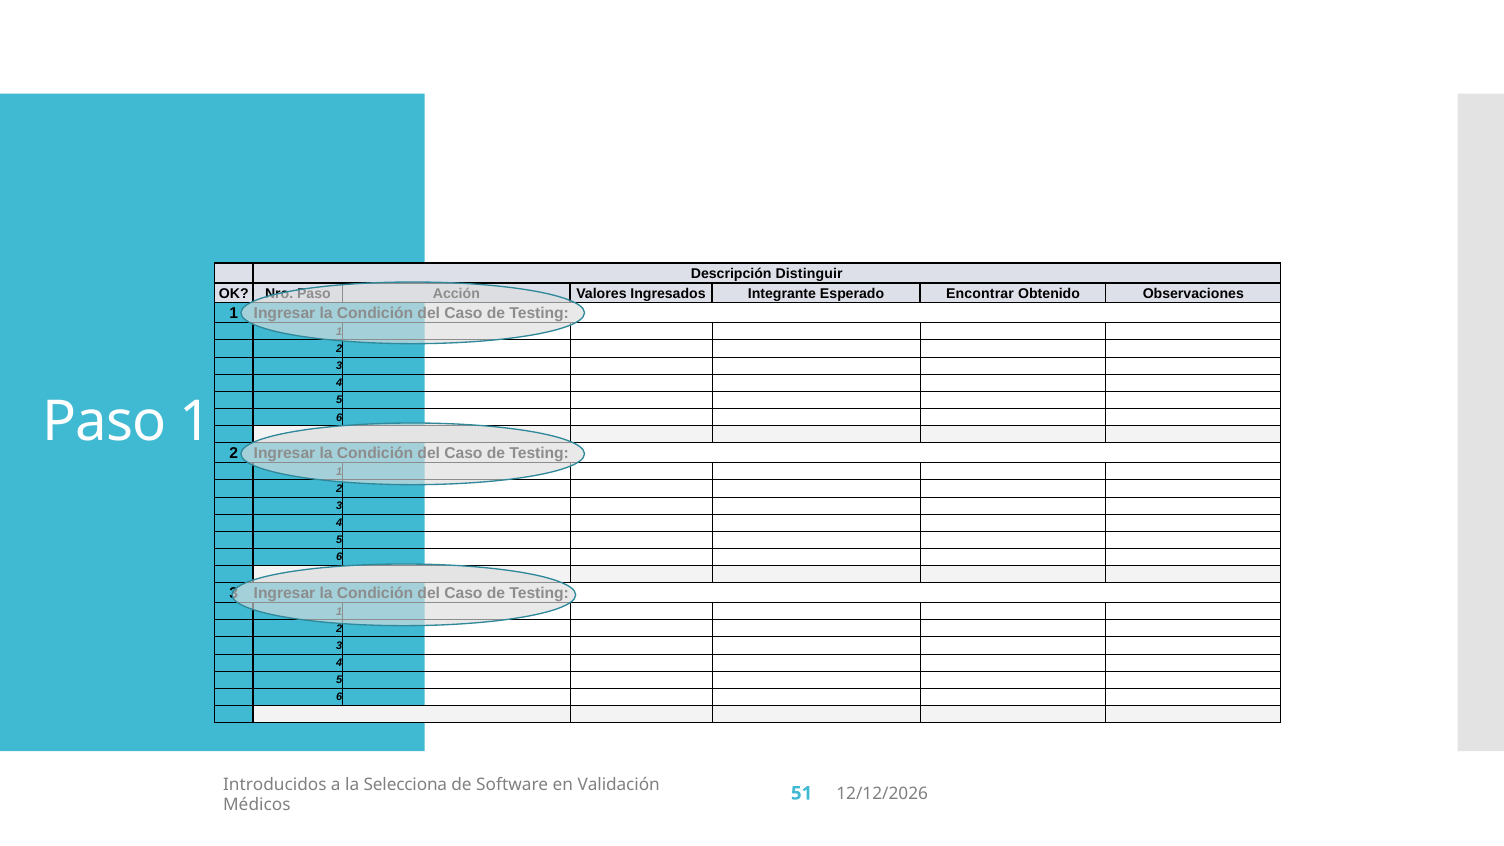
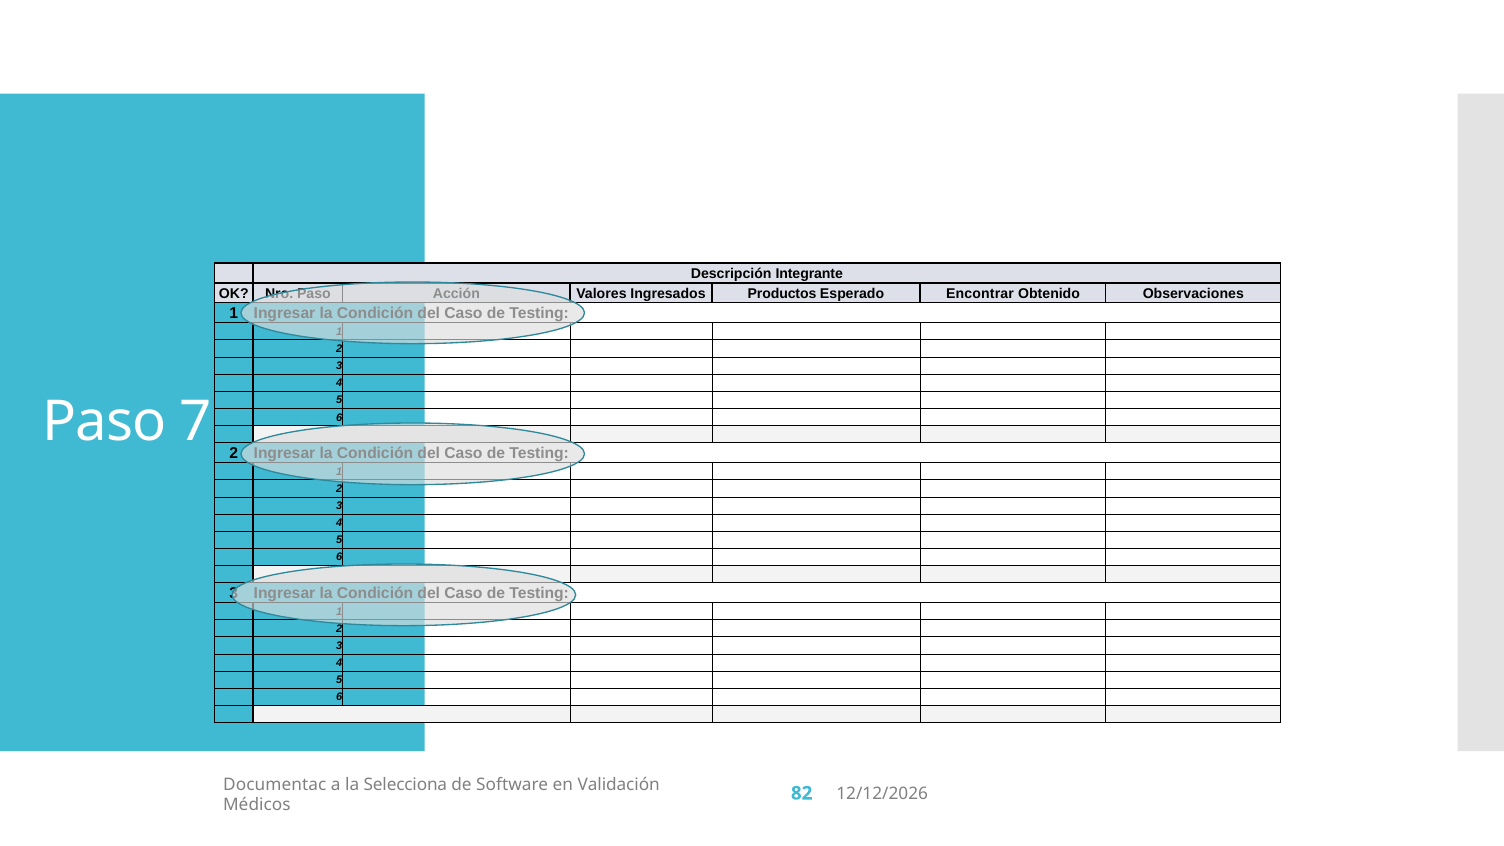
Distinguir: Distinguir -> Integrante
Integrante: Integrante -> Productos
Paso 1: 1 -> 7
Introducidos: Introducidos -> Documentac
51: 51 -> 82
